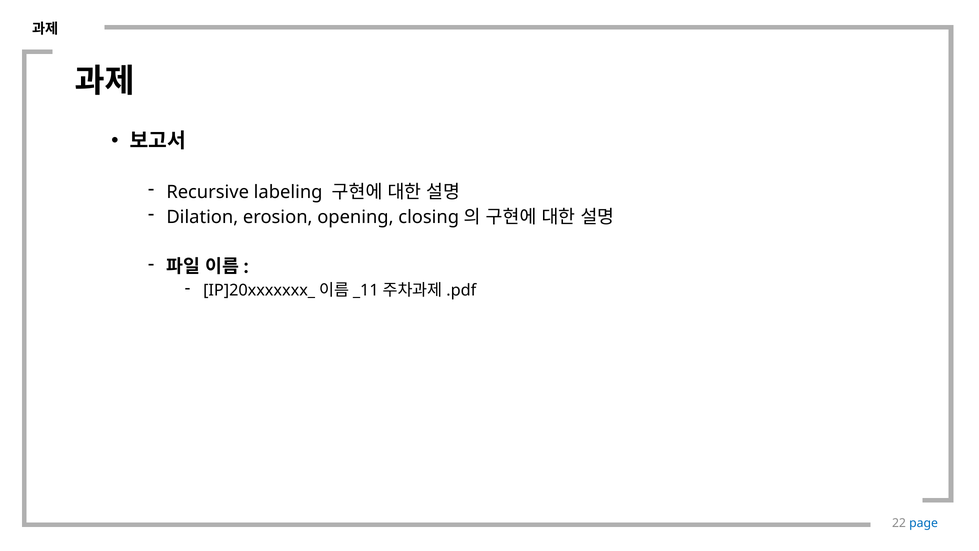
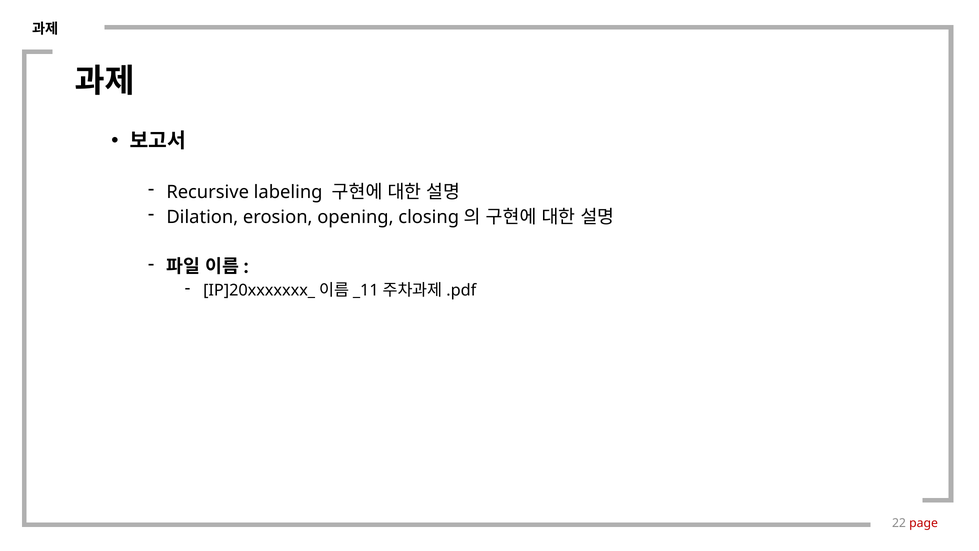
page colour: blue -> red
